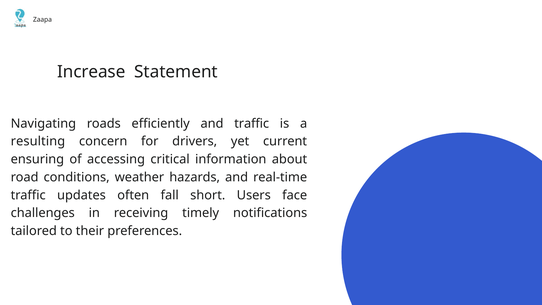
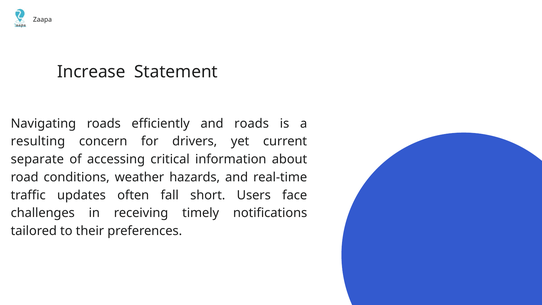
and traffic: traffic -> roads
ensuring: ensuring -> separate
